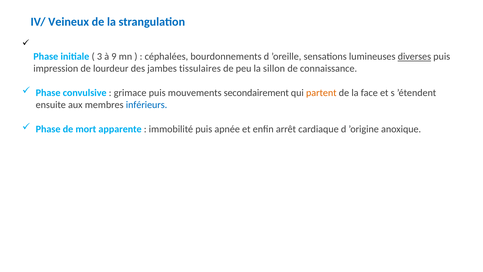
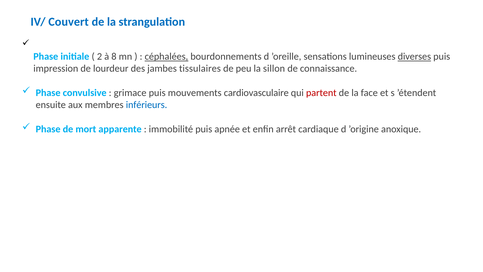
Veineux: Veineux -> Couvert
3: 3 -> 2
9: 9 -> 8
céphalées underline: none -> present
secondairement: secondairement -> cardiovasculaire
partent colour: orange -> red
